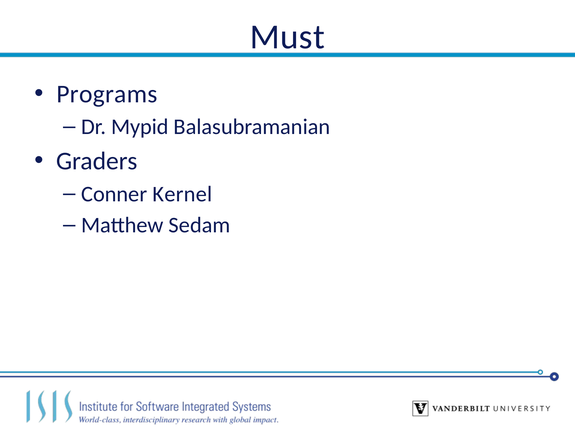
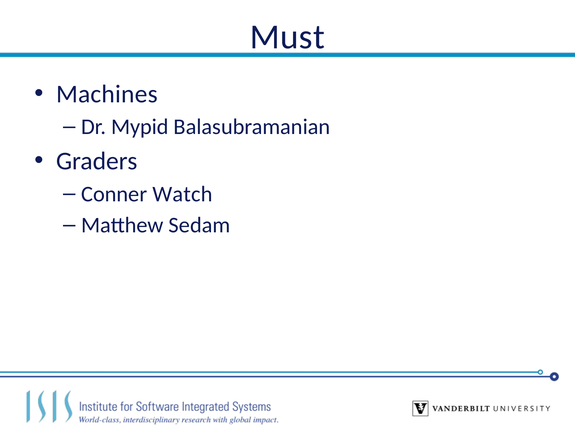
Programs: Programs -> Machines
Kernel: Kernel -> Watch
